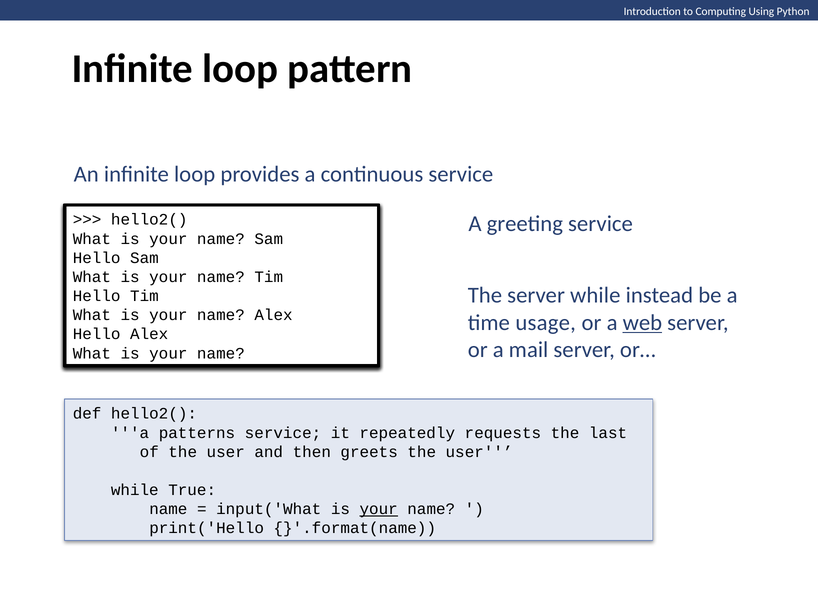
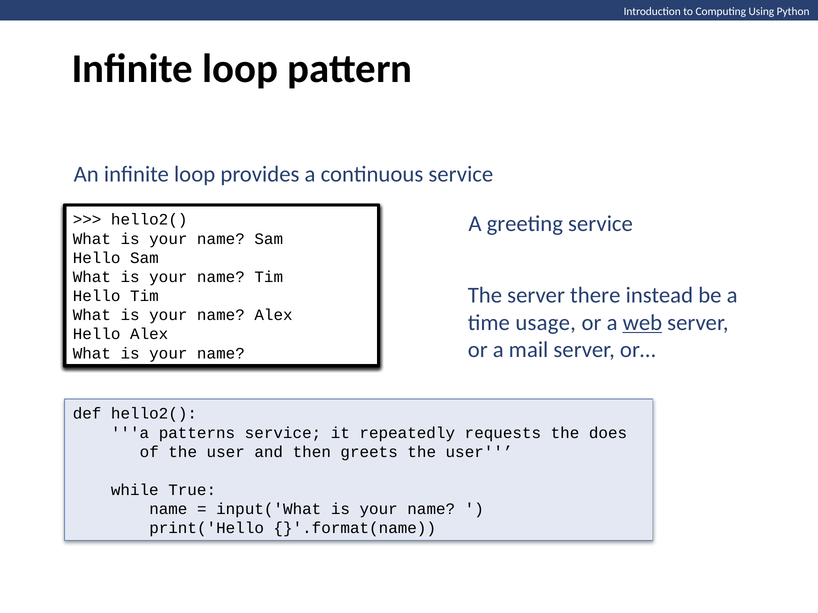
server while: while -> there
last: last -> does
your at (379, 510) underline: present -> none
